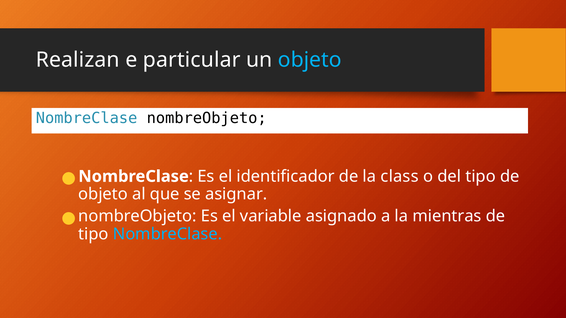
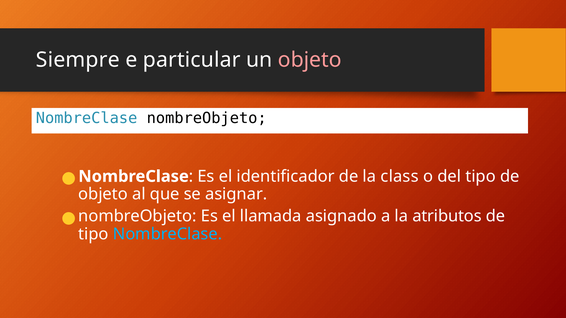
Realizan: Realizan -> Siempre
objeto at (310, 60) colour: light blue -> pink
variable: variable -> llamada
mientras: mientras -> atributos
